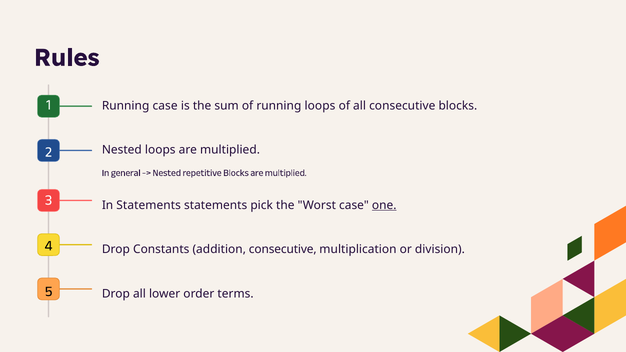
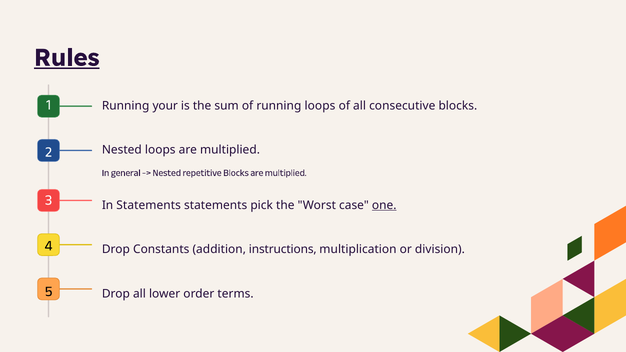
Rules underline: none -> present
Running case: case -> your
addition consecutive: consecutive -> instructions
